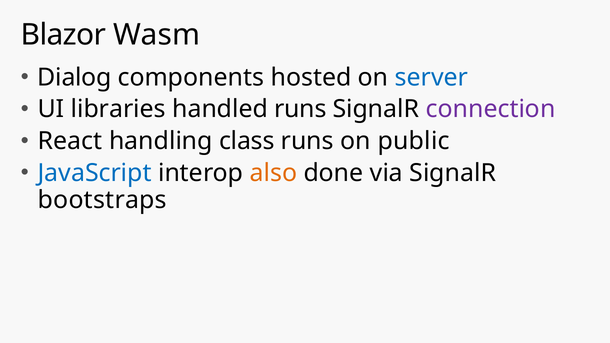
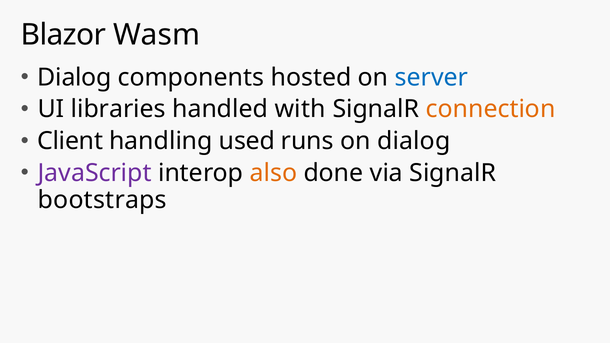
handled runs: runs -> with
connection colour: purple -> orange
React: React -> Client
class: class -> used
on public: public -> dialog
JavaScript colour: blue -> purple
